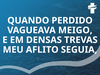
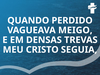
AFLITO: AFLITO -> CRISTO
